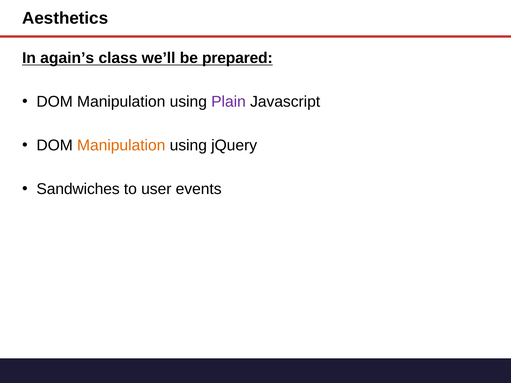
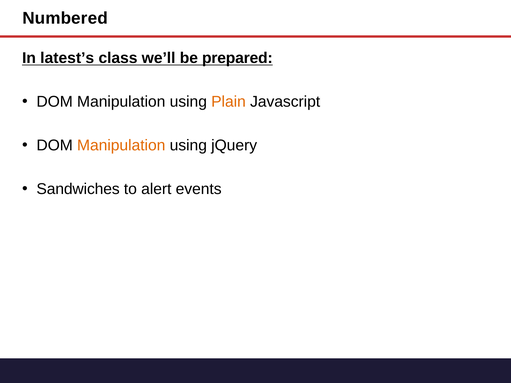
Aesthetics: Aesthetics -> Numbered
again’s: again’s -> latest’s
Plain colour: purple -> orange
user: user -> alert
